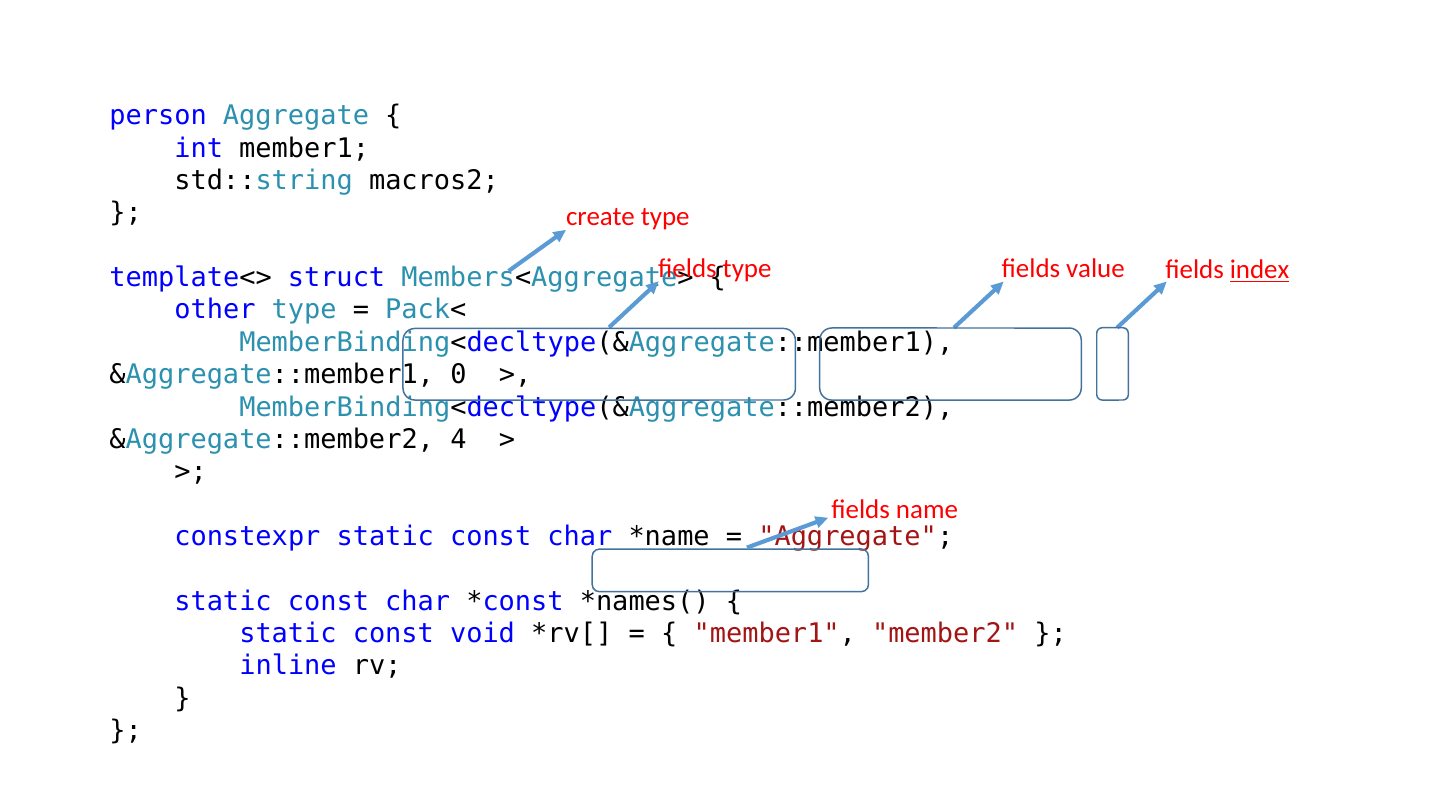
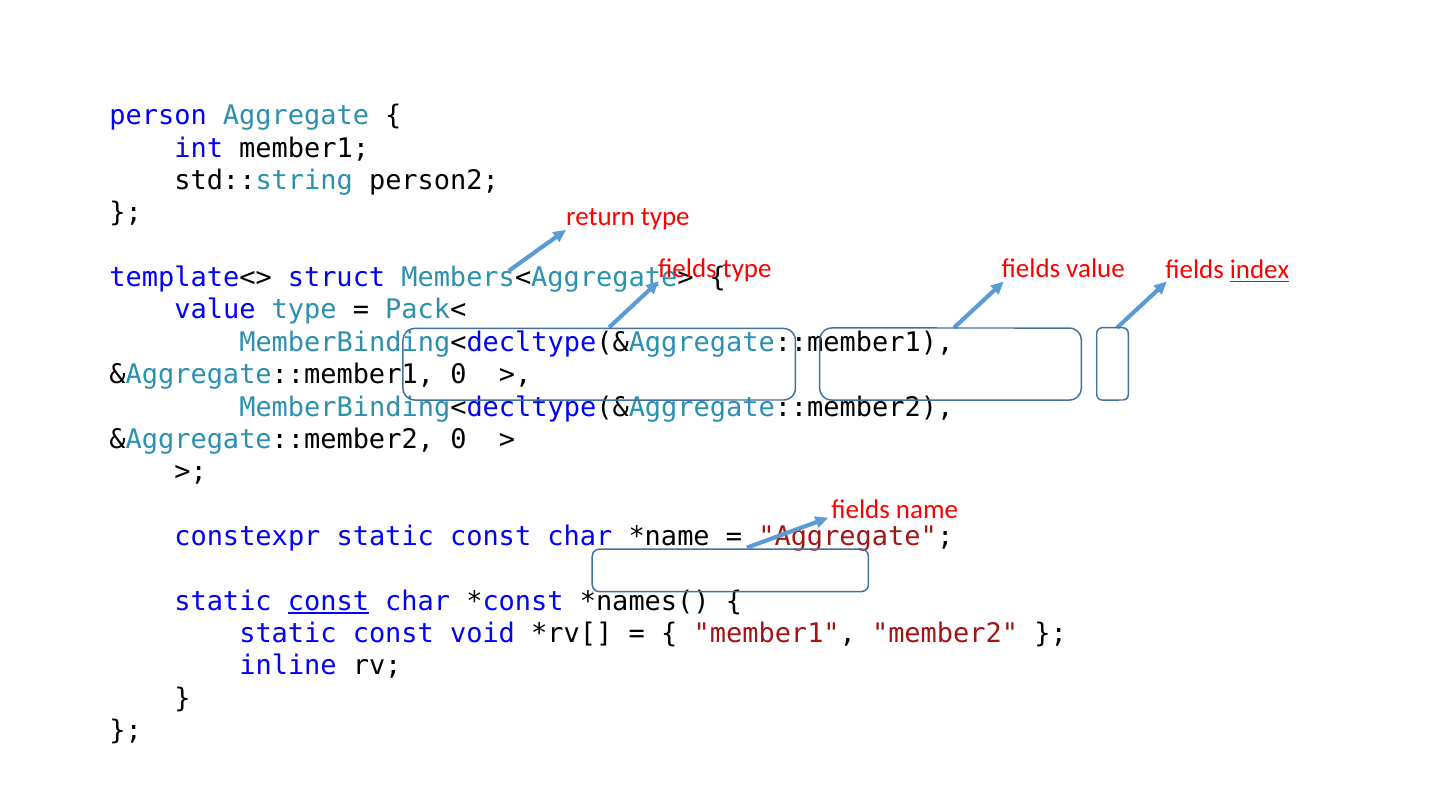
macros2: macros2 -> person2
create: create -> return
other at (215, 310): other -> value
&Aggregate::member2 4: 4 -> 0
const at (328, 602) underline: none -> present
